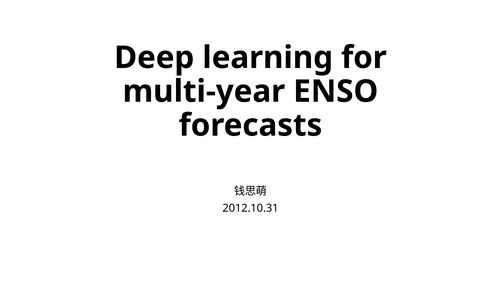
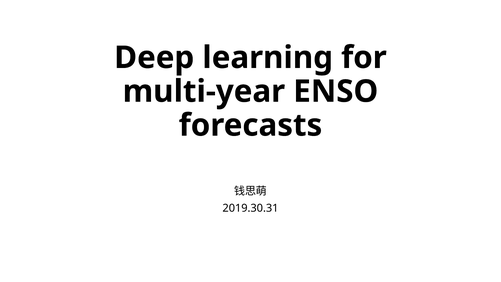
2012.10.31: 2012.10.31 -> 2019.30.31
